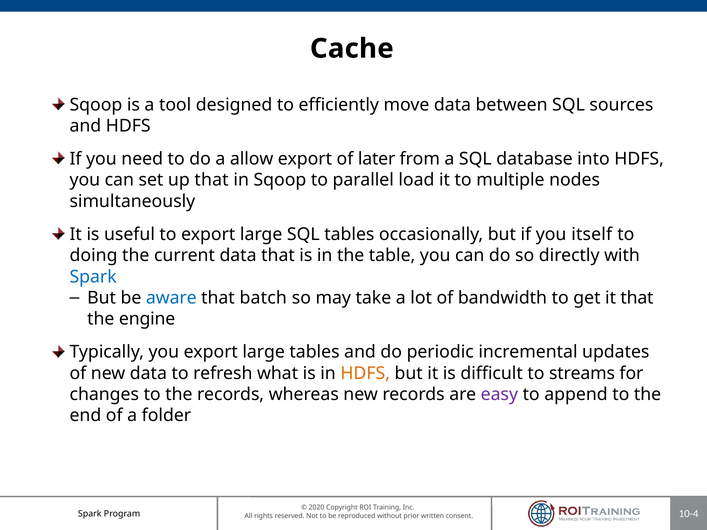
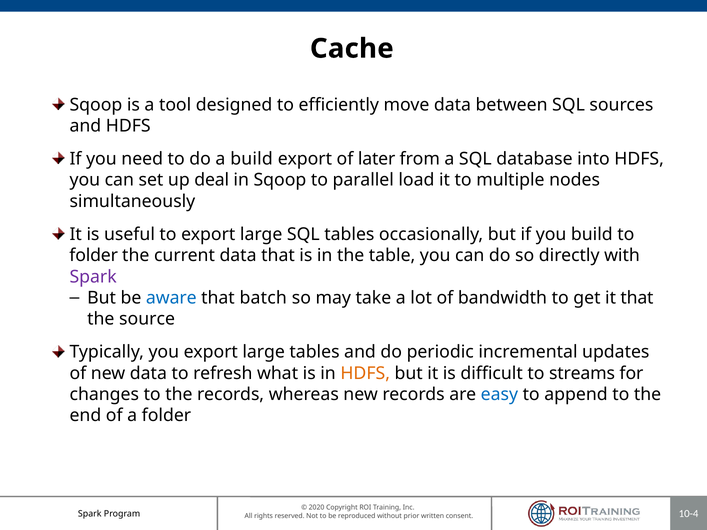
a allow: allow -> build
up that: that -> deal
you itself: itself -> build
doing at (94, 256): doing -> folder
Spark at (93, 277) colour: blue -> purple
engine: engine -> source
easy colour: purple -> blue
